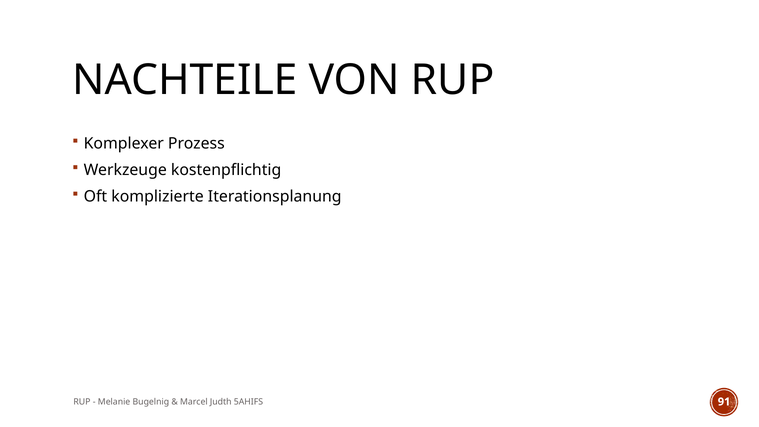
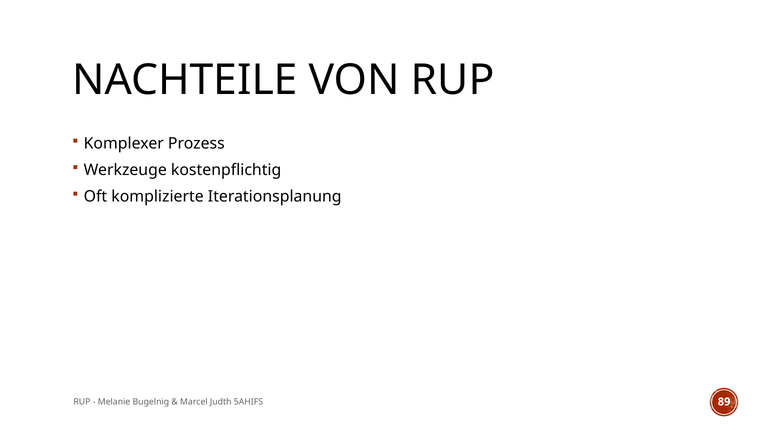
91: 91 -> 89
